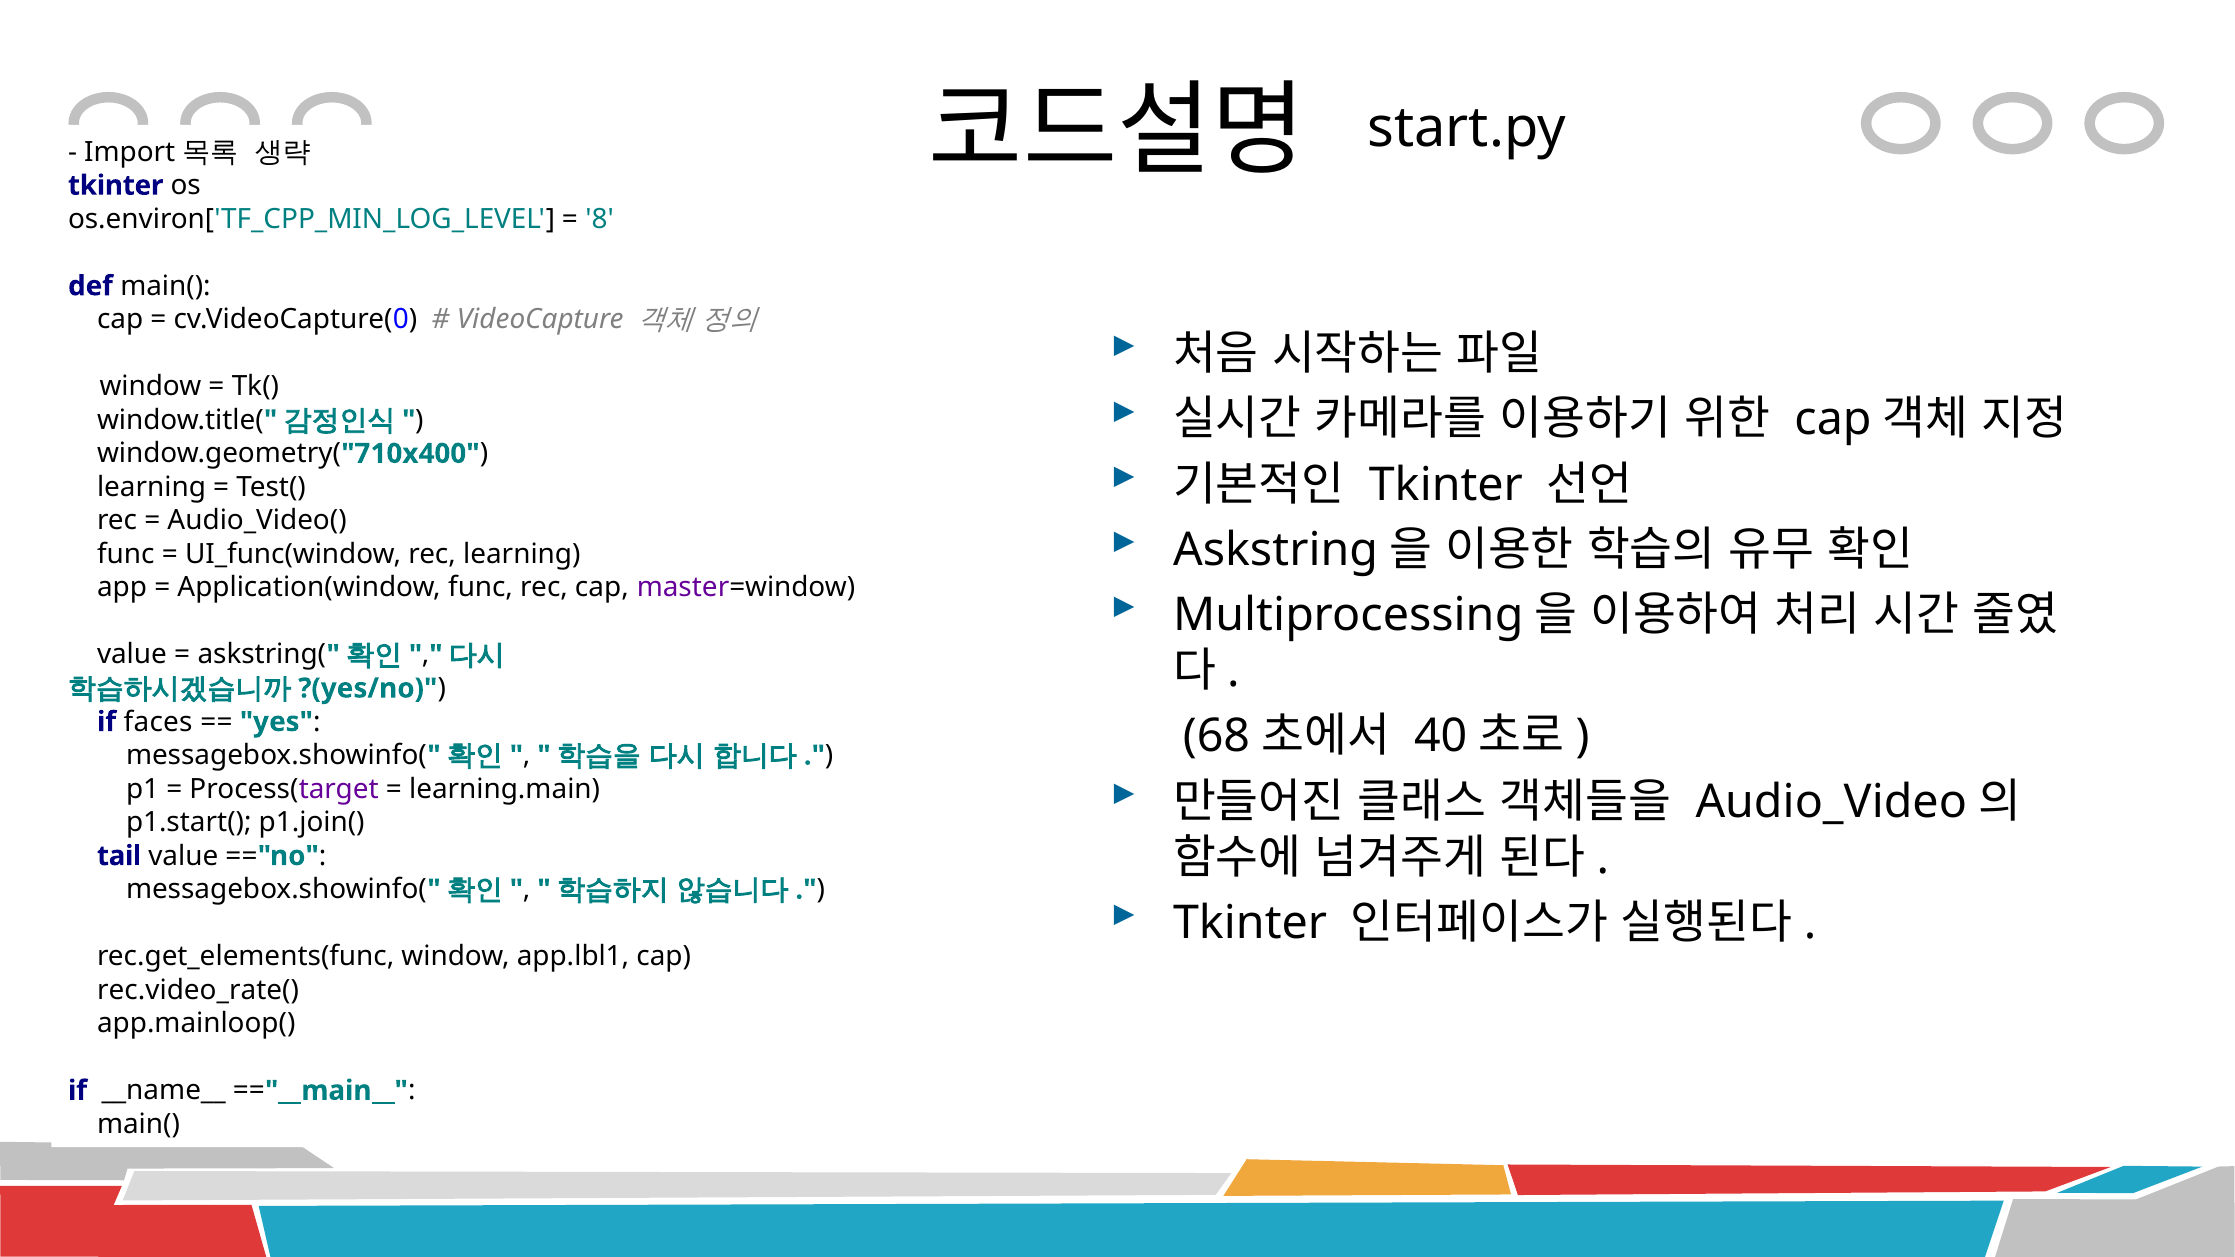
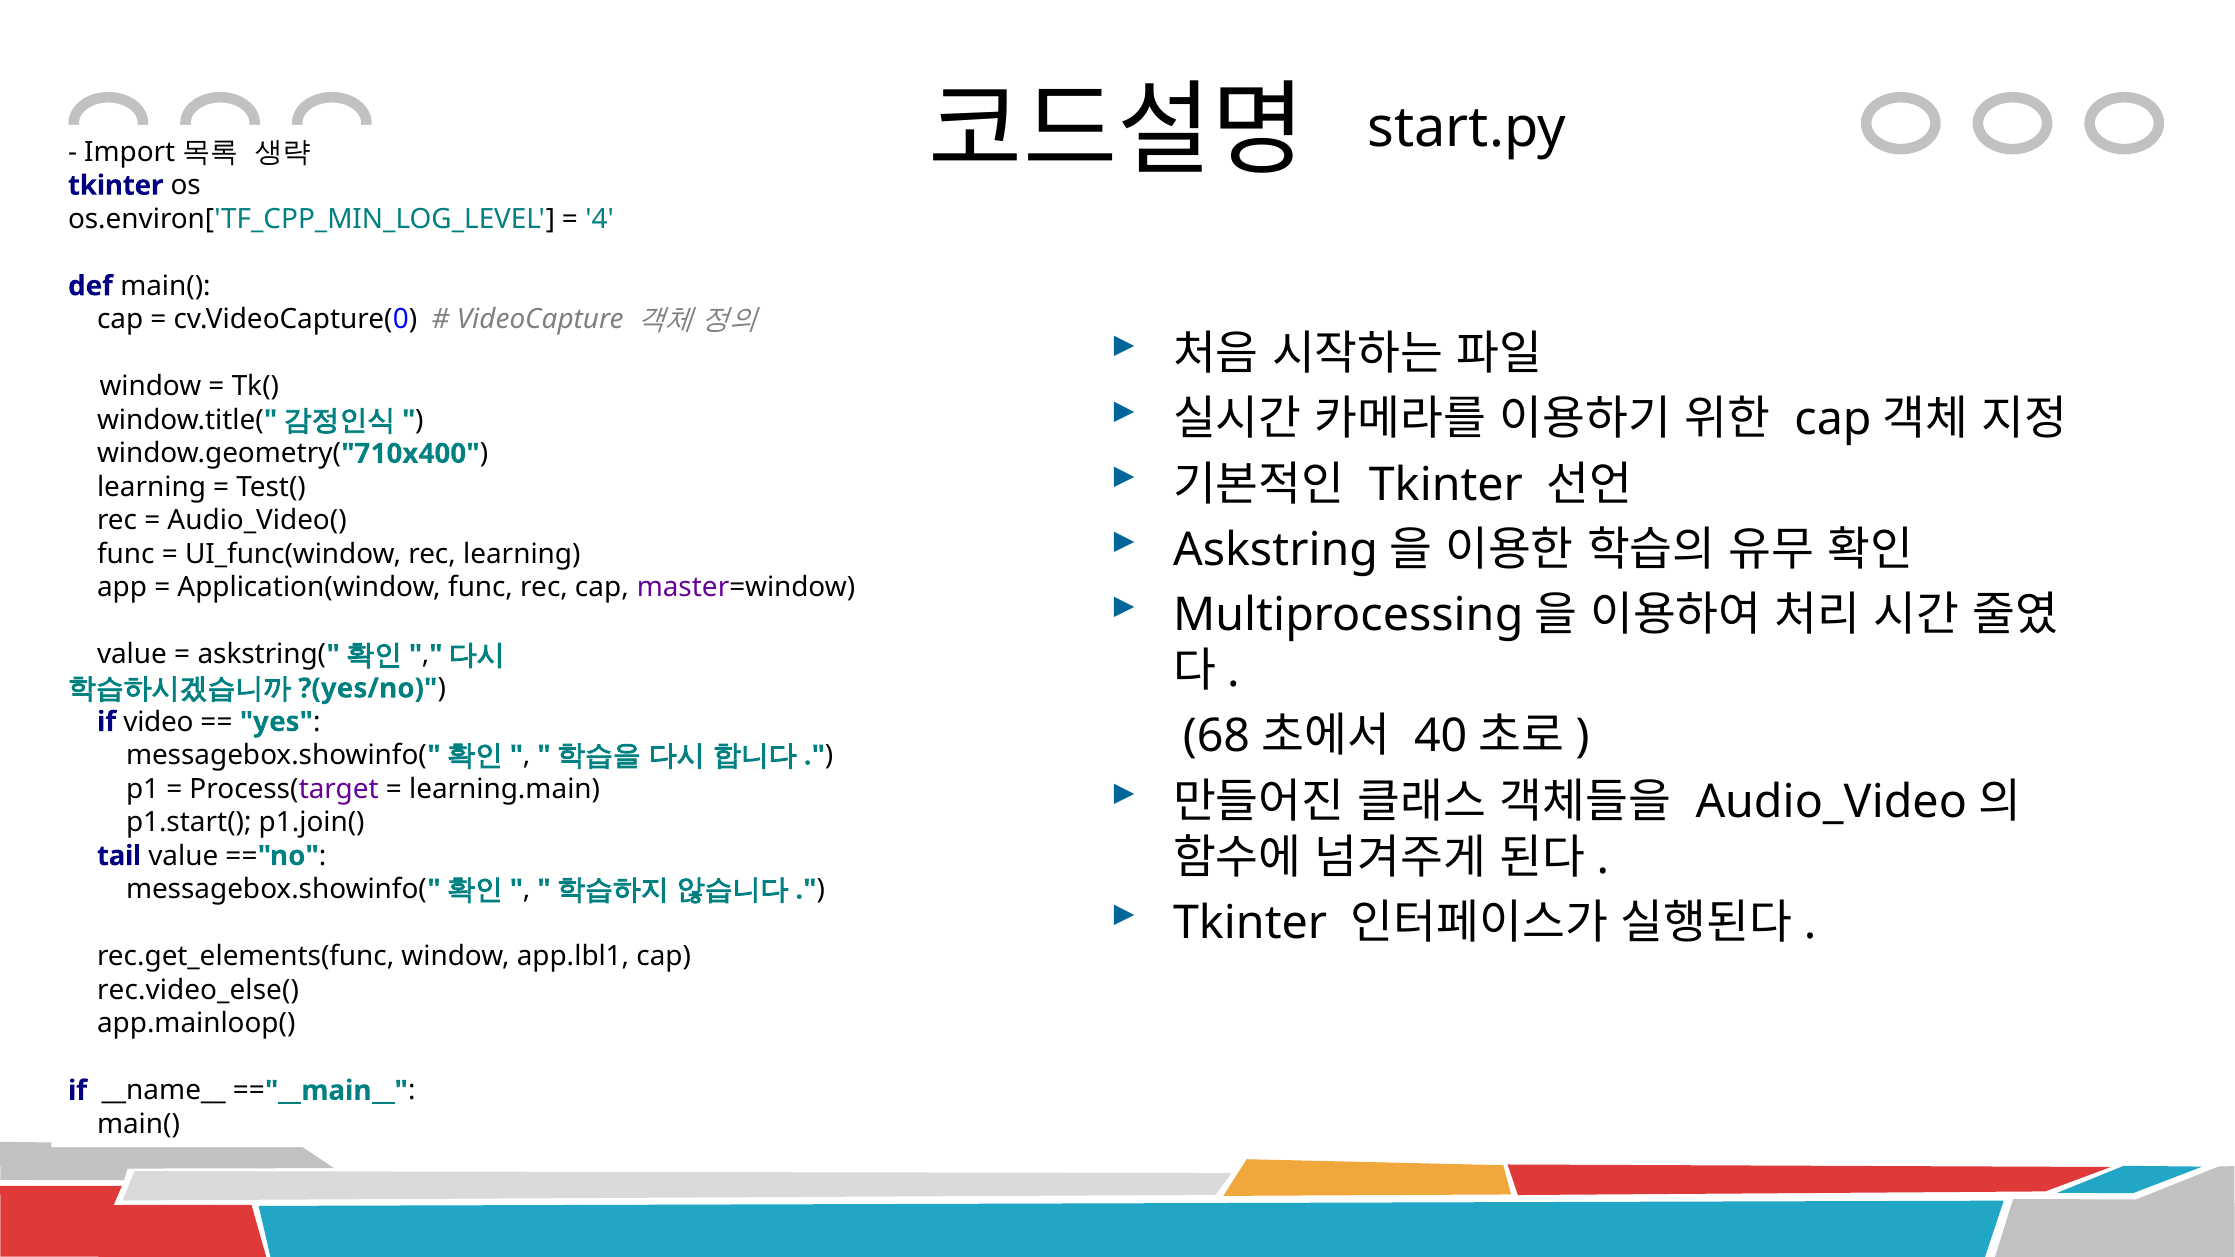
8: 8 -> 4
faces: faces -> video
rec.video_rate(: rec.video_rate( -> rec.video_else(
